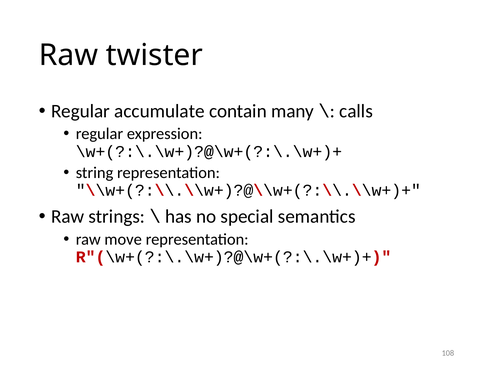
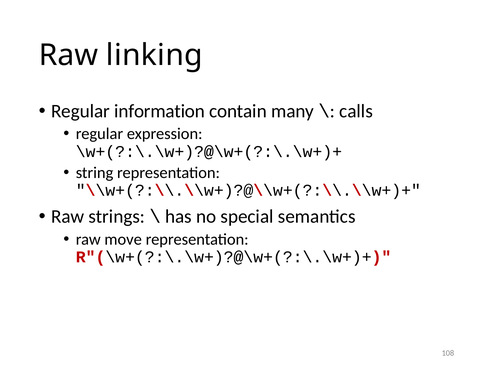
twister: twister -> linking
accumulate: accumulate -> information
